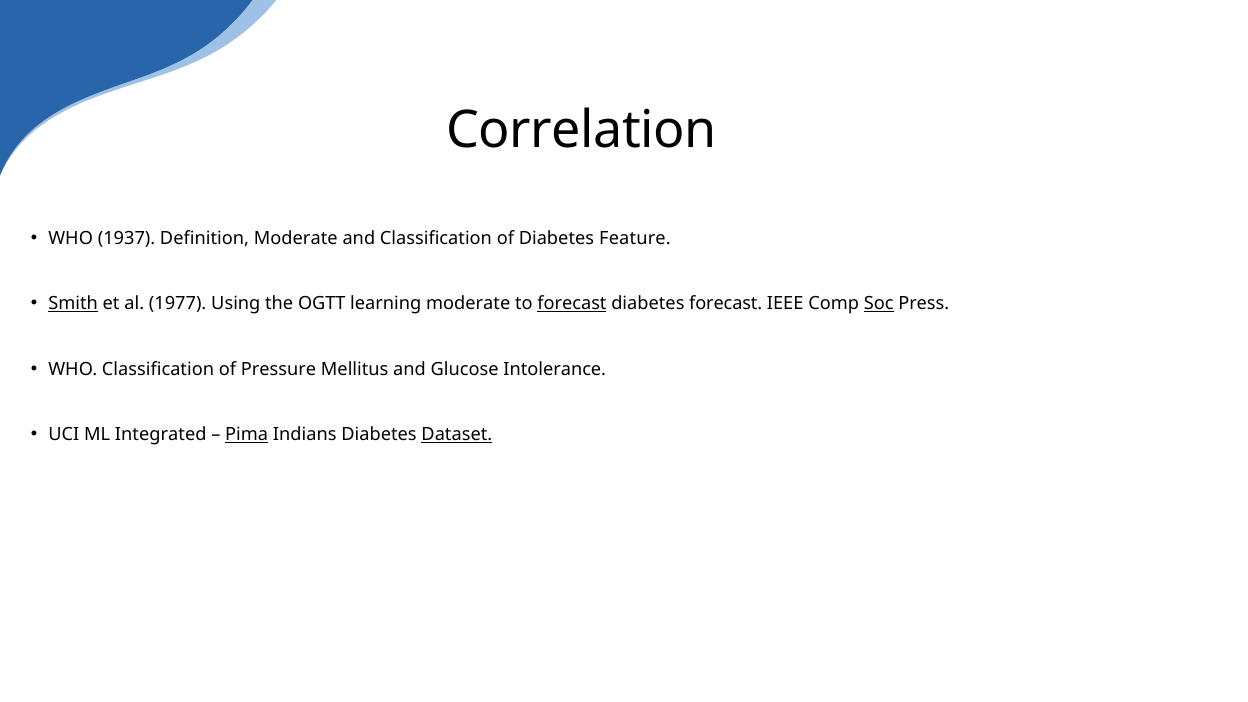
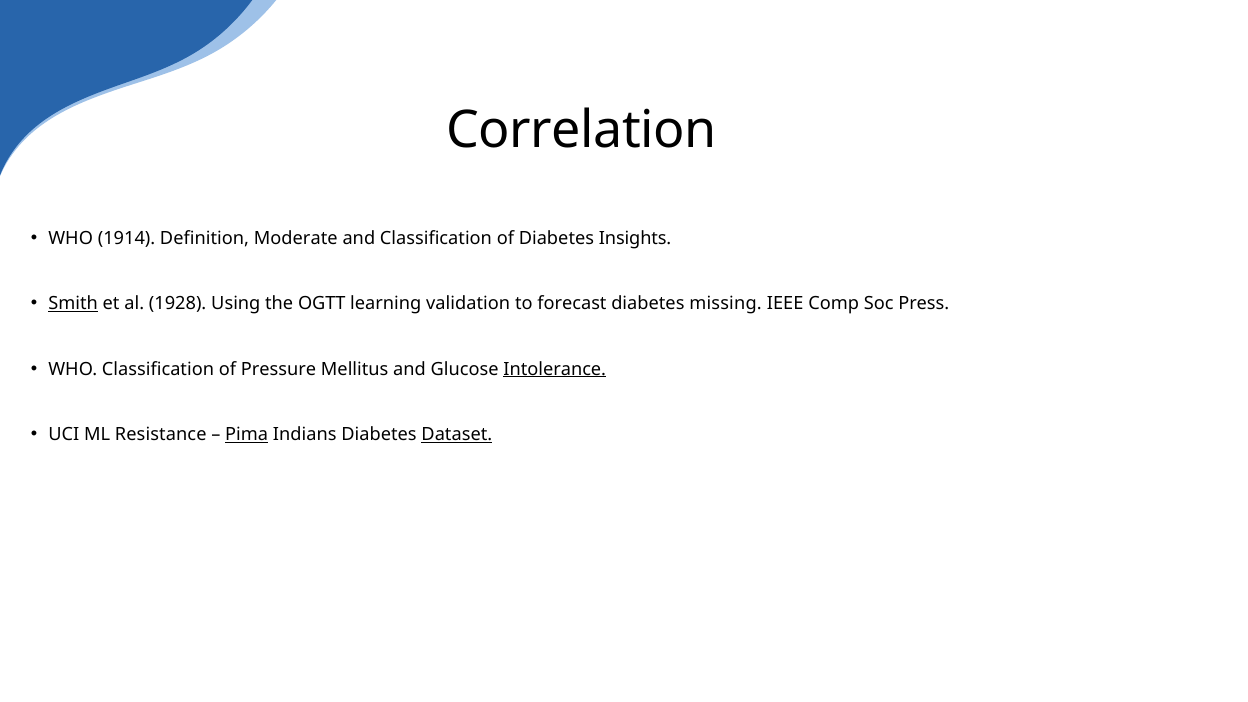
1937: 1937 -> 1914
Feature: Feature -> Insights
1977: 1977 -> 1928
learning moderate: moderate -> validation
forecast at (572, 304) underline: present -> none
diabetes forecast: forecast -> missing
Soc underline: present -> none
Intolerance underline: none -> present
Integrated: Integrated -> Resistance
